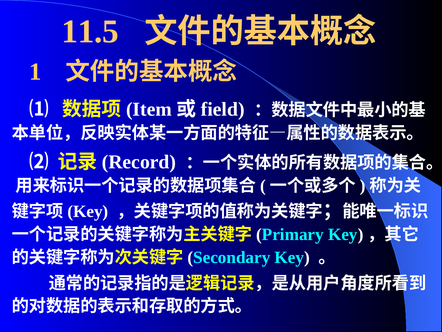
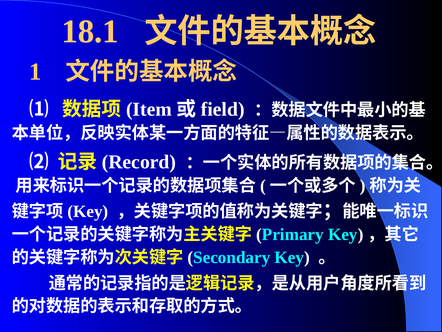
11.5: 11.5 -> 18.1
